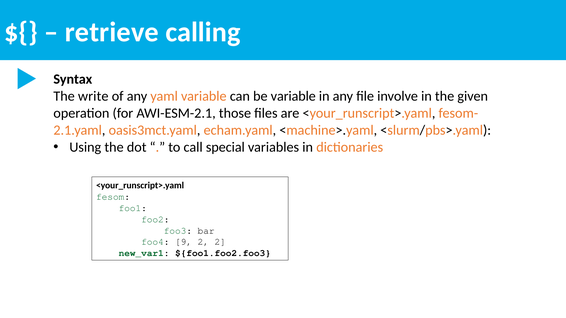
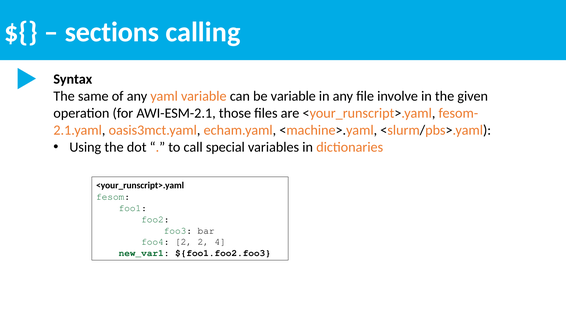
retrieve: retrieve -> sections
write: write -> same
foo4 9: 9 -> 2
2 2: 2 -> 4
